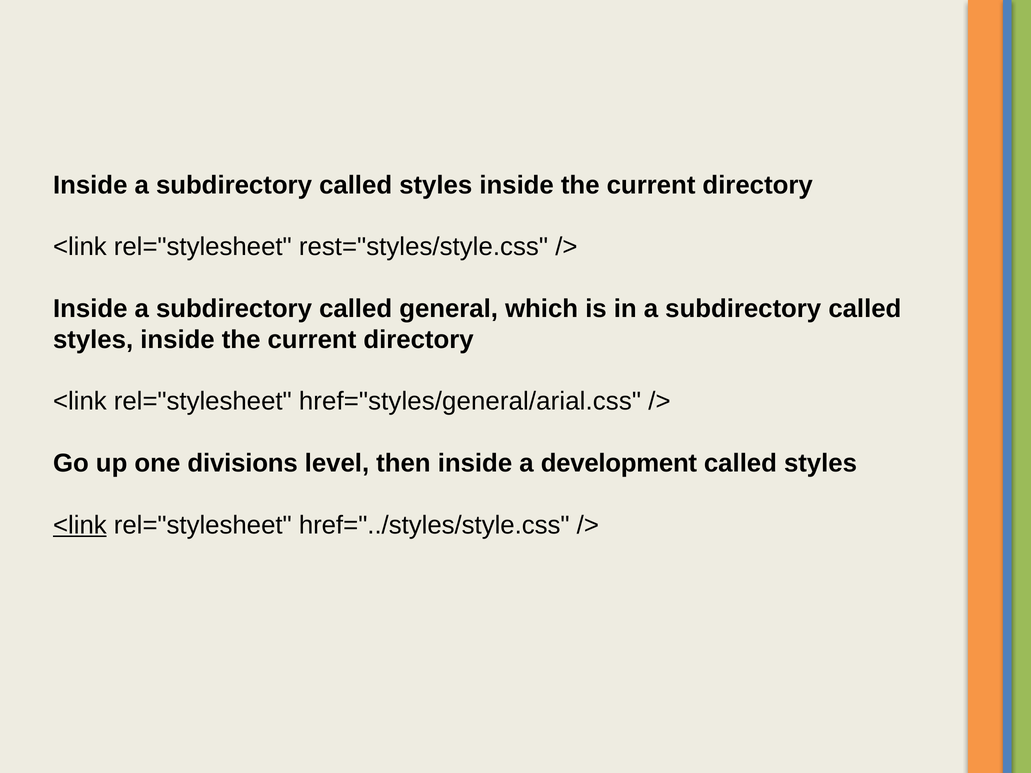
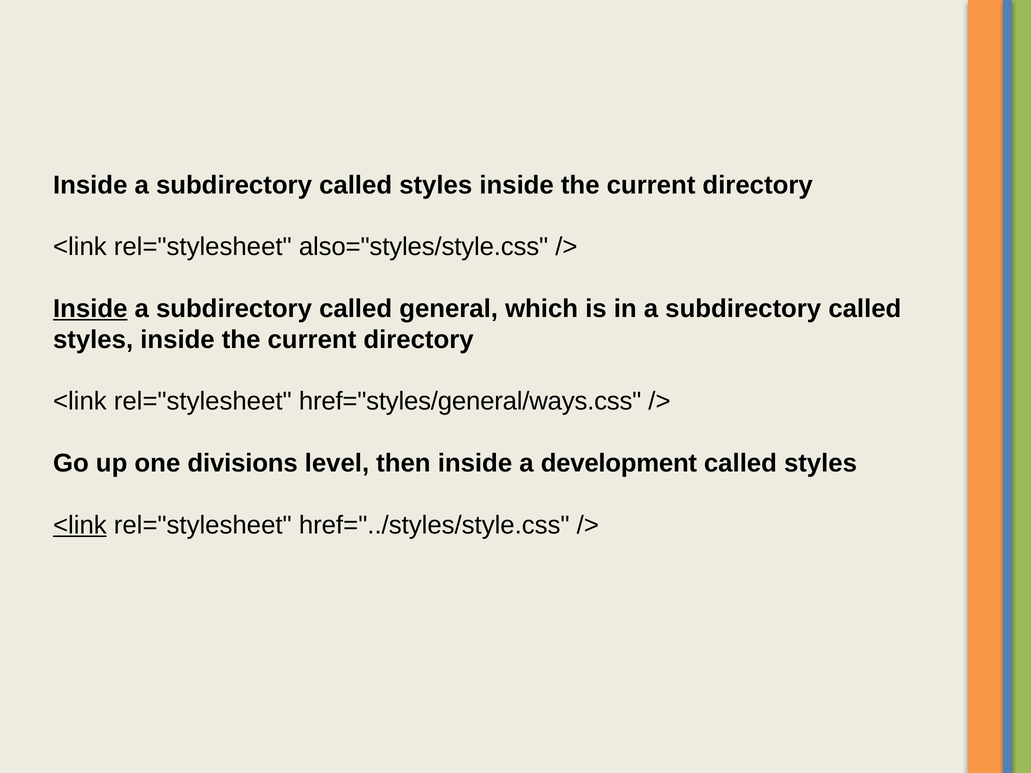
rest="styles/style.css: rest="styles/style.css -> also="styles/style.css
Inside at (90, 309) underline: none -> present
href="styles/general/arial.css: href="styles/general/arial.css -> href="styles/general/ways.css
